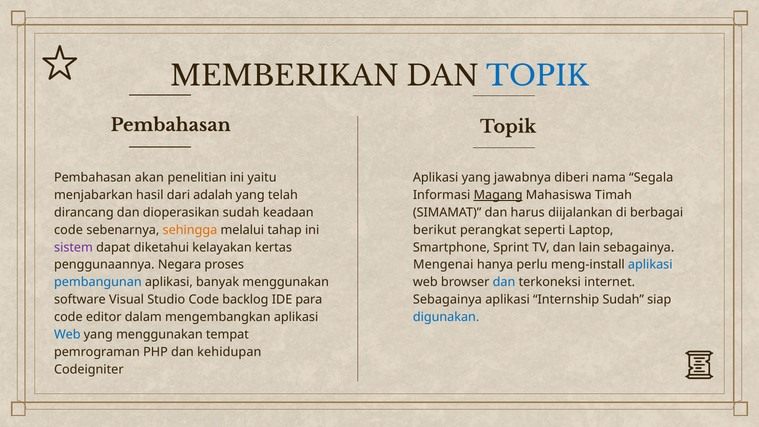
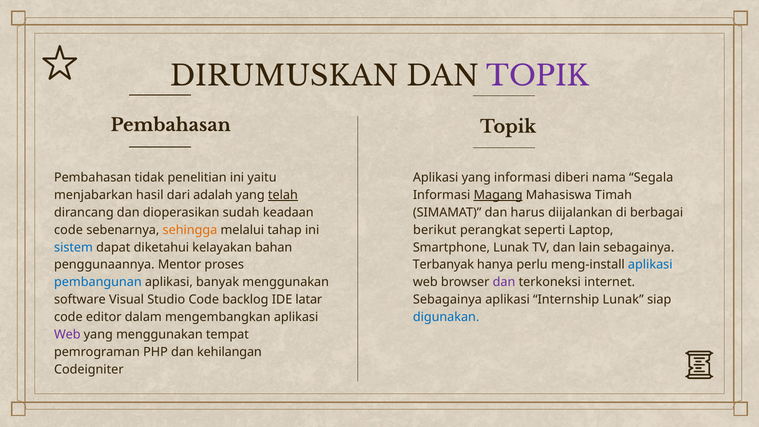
MEMBERIKAN: MEMBERIKAN -> DIRUMUSKAN
TOPIK at (538, 76) colour: blue -> purple
akan: akan -> tidak
yang jawabnya: jawabnya -> informasi
telah underline: none -> present
sistem colour: purple -> blue
kertas: kertas -> bahan
Smartphone Sprint: Sprint -> Lunak
Negara: Negara -> Mentor
Mengenai: Mengenai -> Terbanyak
dan at (504, 282) colour: blue -> purple
para: para -> latar
Internship Sudah: Sudah -> Lunak
Web at (67, 335) colour: blue -> purple
kehidupan: kehidupan -> kehilangan
